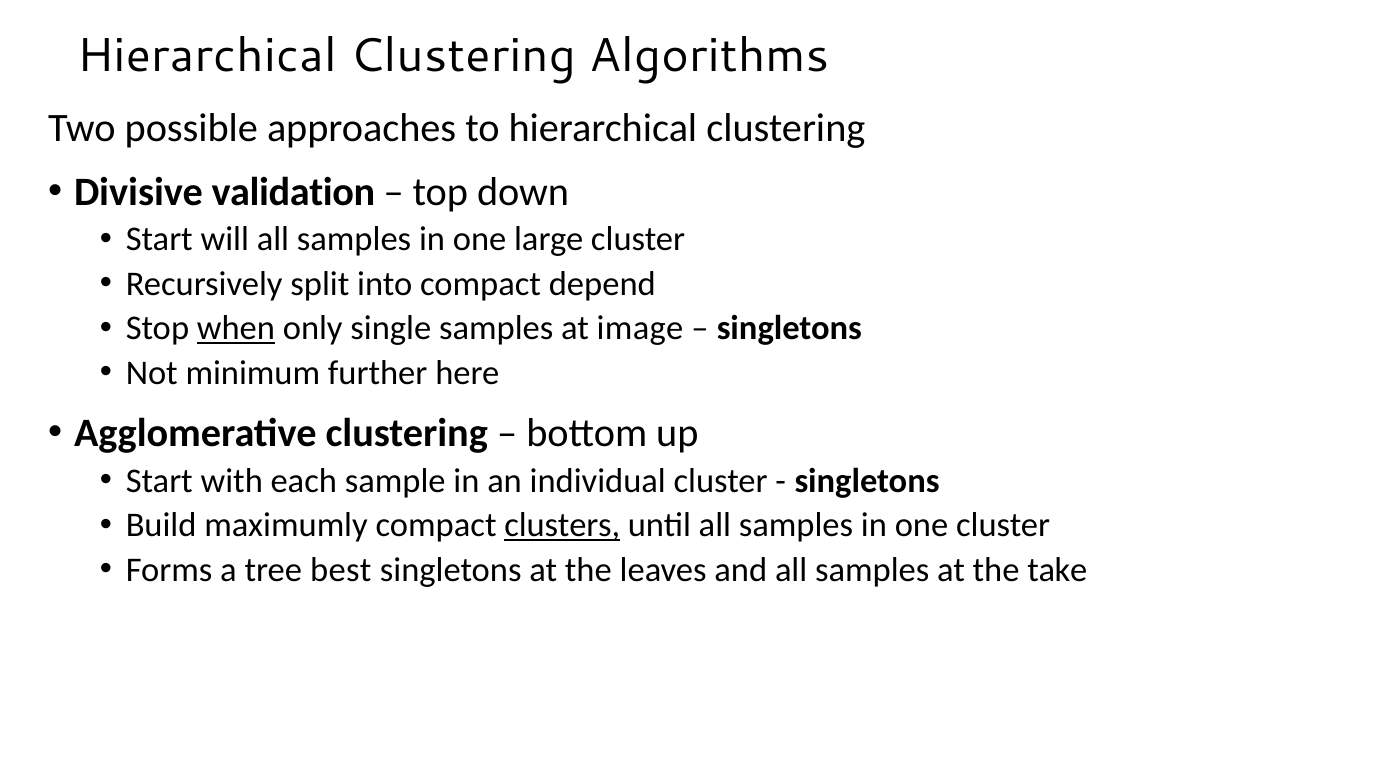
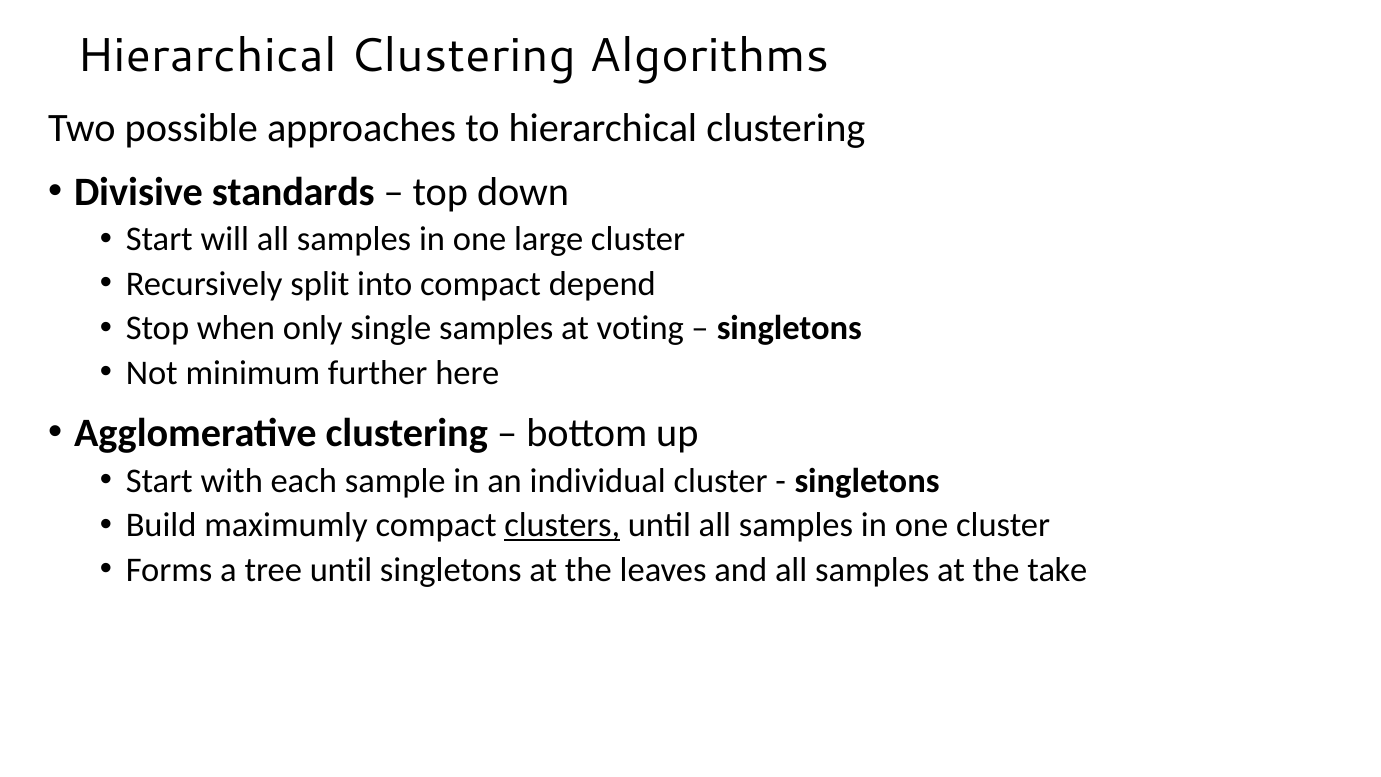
validation: validation -> standards
when underline: present -> none
image: image -> voting
tree best: best -> until
